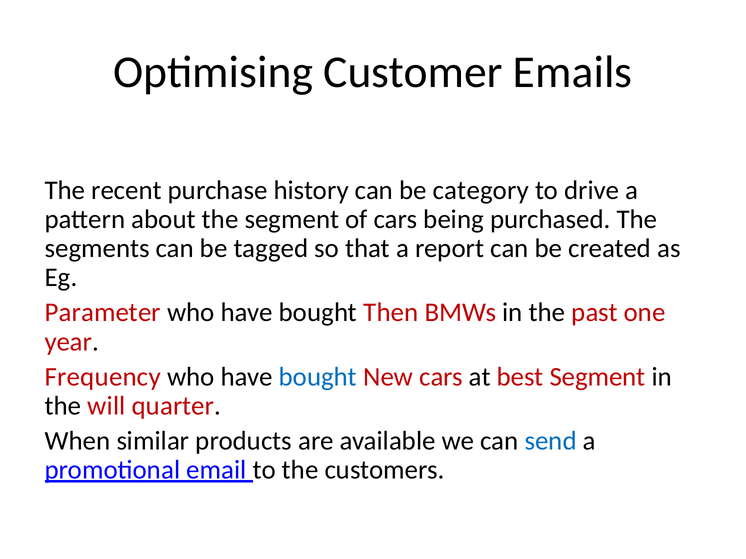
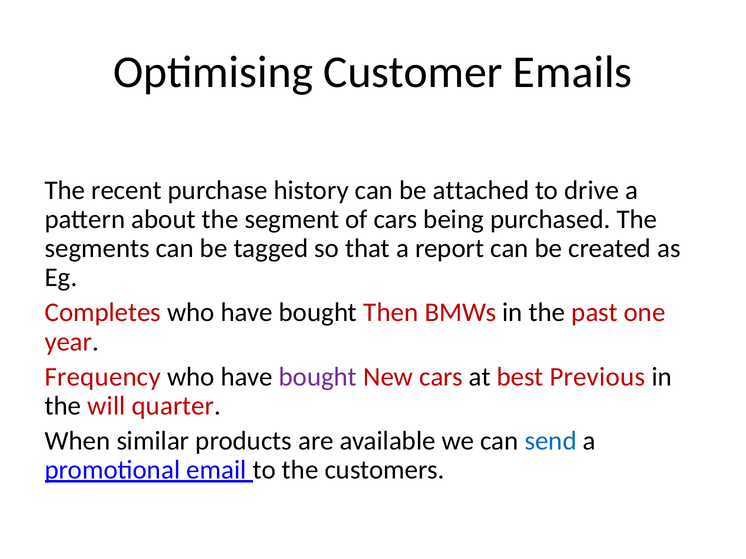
category: category -> attached
Parameter: Parameter -> Completes
bought at (318, 377) colour: blue -> purple
best Segment: Segment -> Previous
